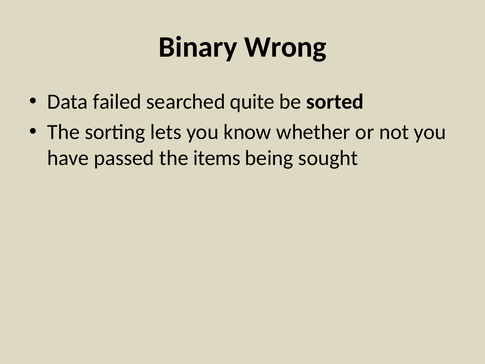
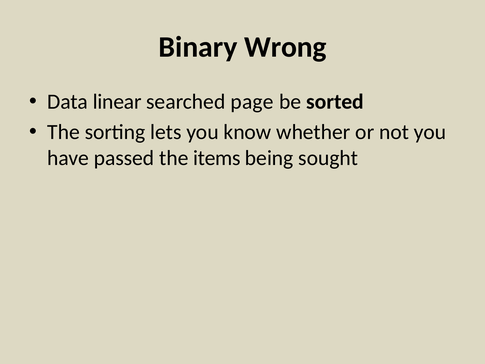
failed: failed -> linear
quite: quite -> page
